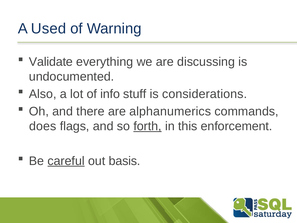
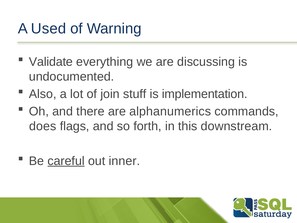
info: info -> join
considerations: considerations -> implementation
forth underline: present -> none
enforcement: enforcement -> downstream
basis: basis -> inner
